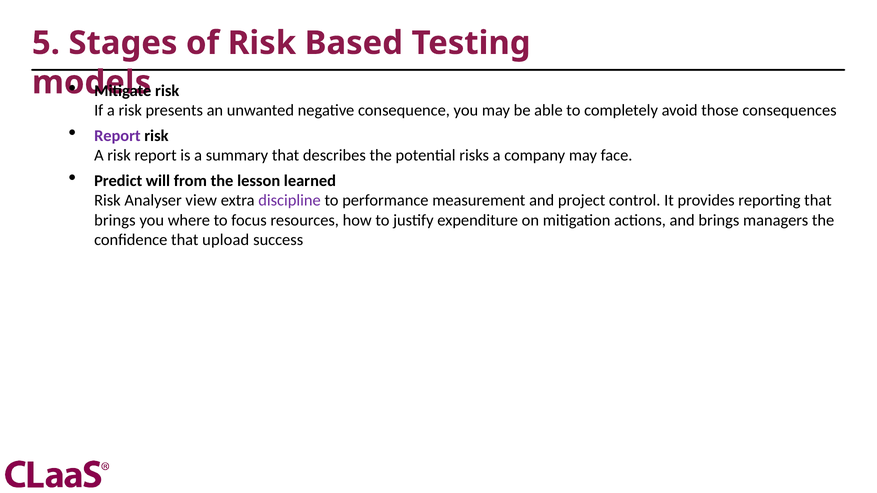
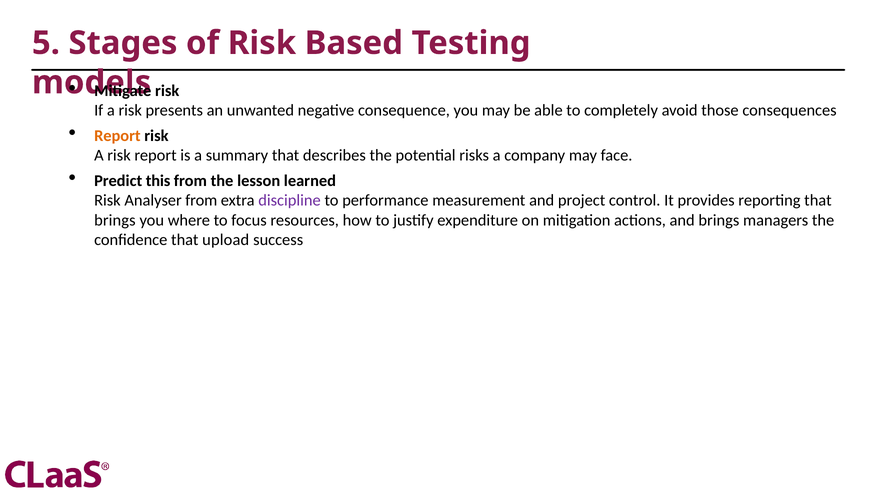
Report at (117, 136) colour: purple -> orange
will: will -> this
Analyser view: view -> from
